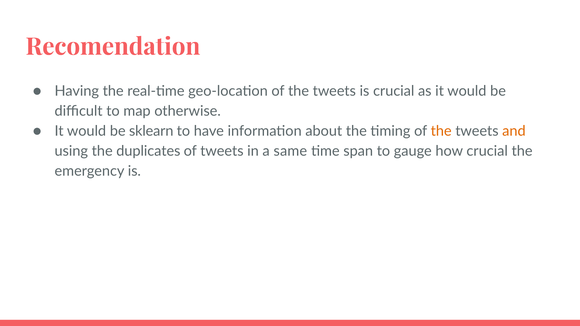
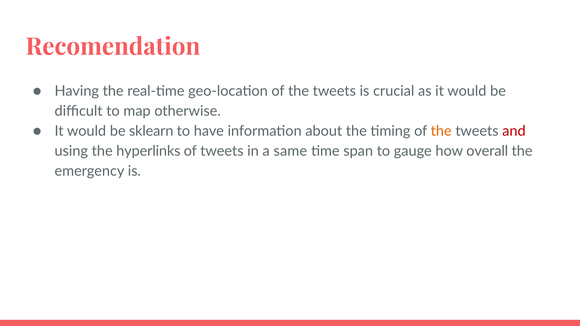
and colour: orange -> red
duplicates: duplicates -> hyperlinks
how crucial: crucial -> overall
